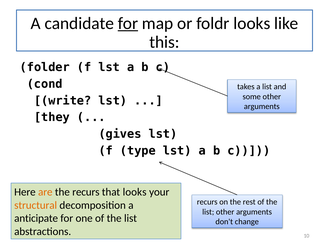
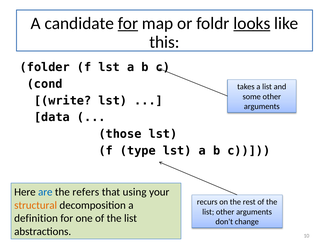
looks at (252, 23) underline: none -> present
they: they -> data
gives: gives -> those
are colour: orange -> blue
the recurs: recurs -> refers
that looks: looks -> using
anticipate: anticipate -> definition
